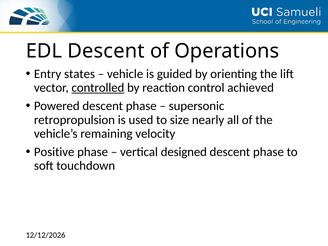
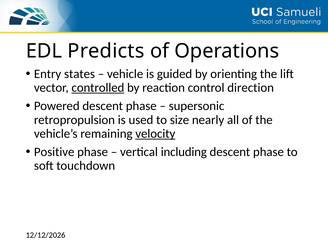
EDL Descent: Descent -> Predicts
achieved: achieved -> direction
velocity underline: none -> present
designed: designed -> including
